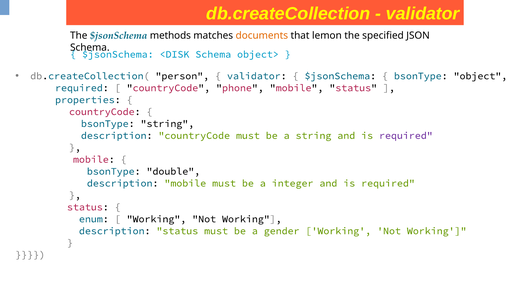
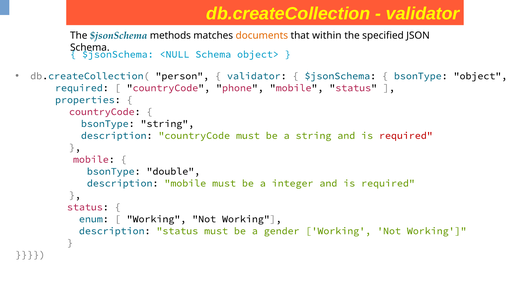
lemon: lemon -> within
<DISK: <DISK -> <NULL
required at (406, 136) colour: purple -> red
